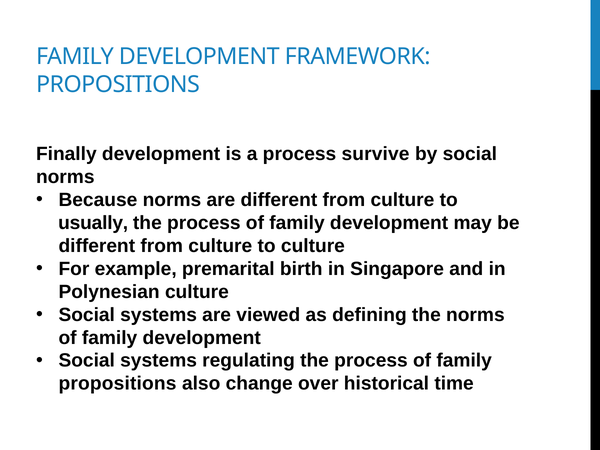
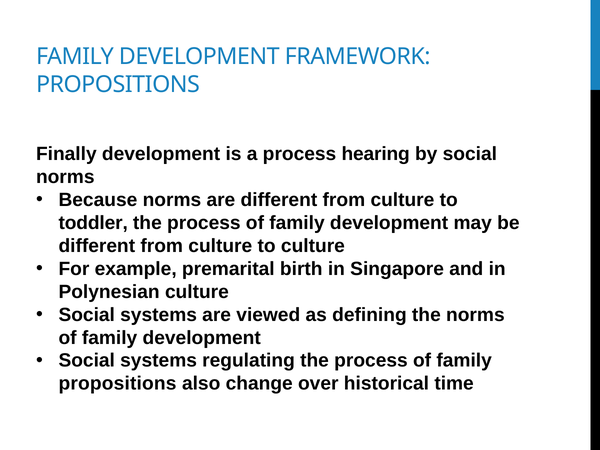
survive: survive -> hearing
usually: usually -> toddler
